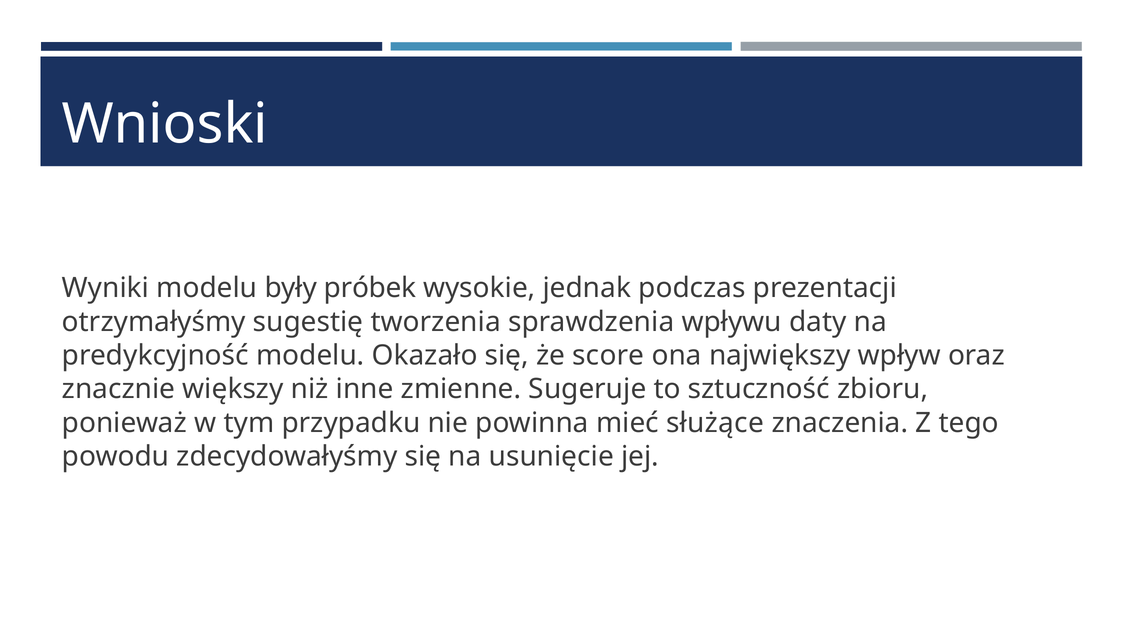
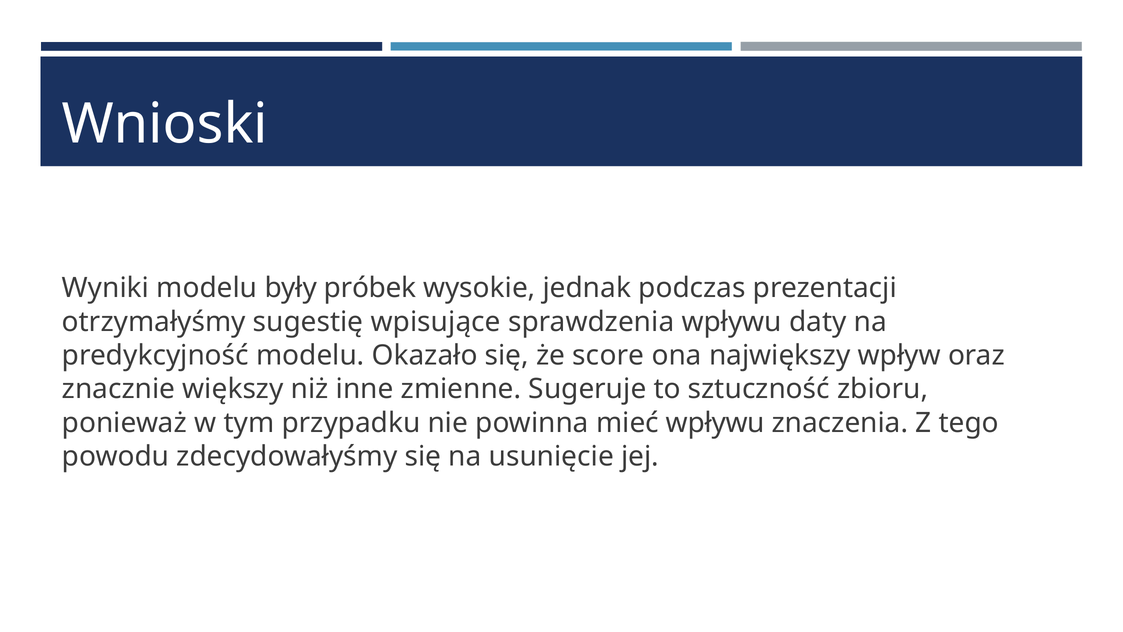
tworzenia: tworzenia -> wpisujące
mieć służące: służące -> wpływu
